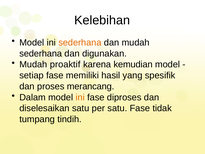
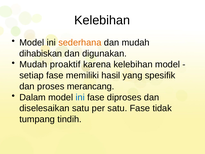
sederhana at (41, 53): sederhana -> dihabiskan
karena kemudian: kemudian -> kelebihan
ini at (80, 97) colour: orange -> blue
